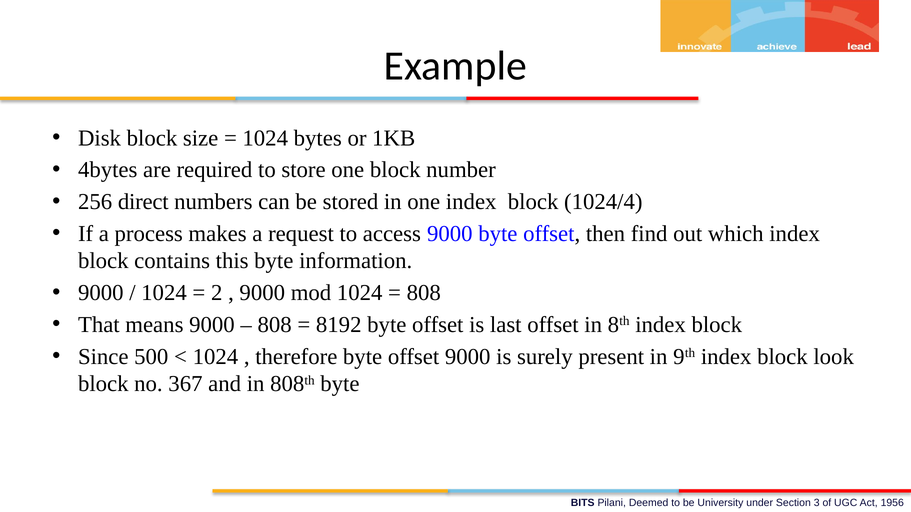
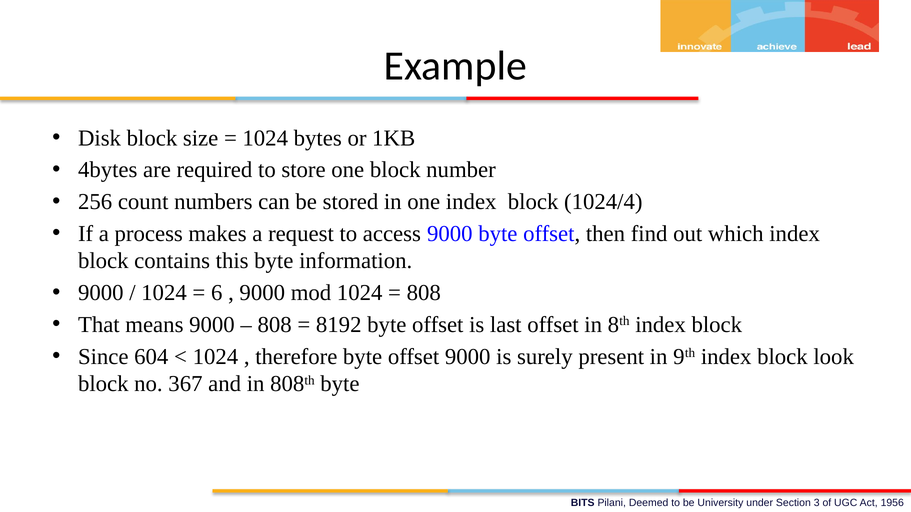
direct: direct -> count
2: 2 -> 6
500: 500 -> 604
